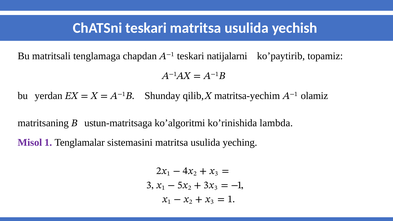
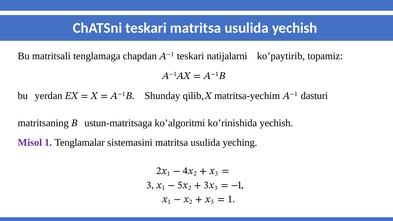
olamiz: olamiz -> dasturi
ko’rinishida lambda: lambda -> yechish
